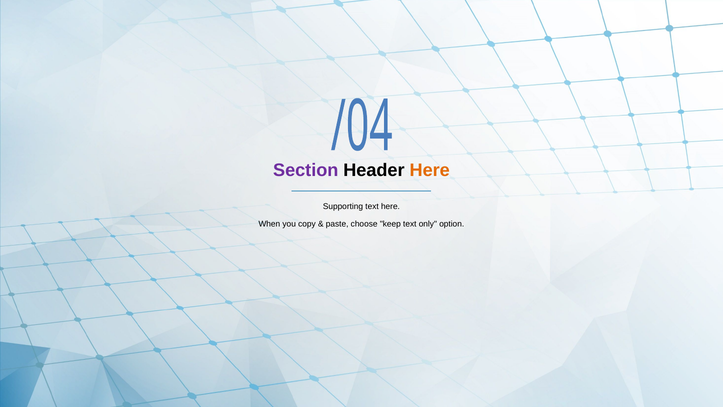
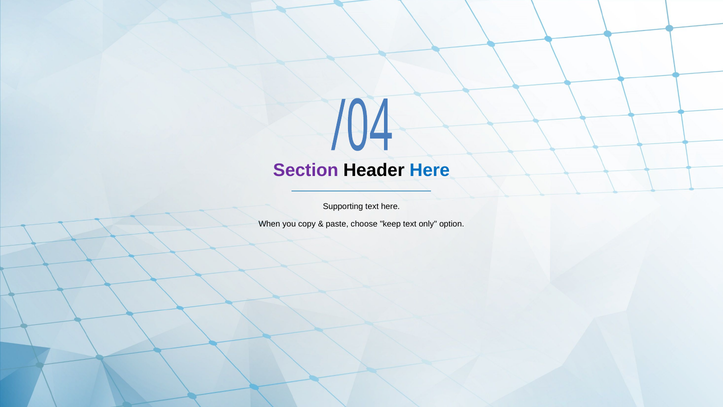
Here at (430, 170) colour: orange -> blue
